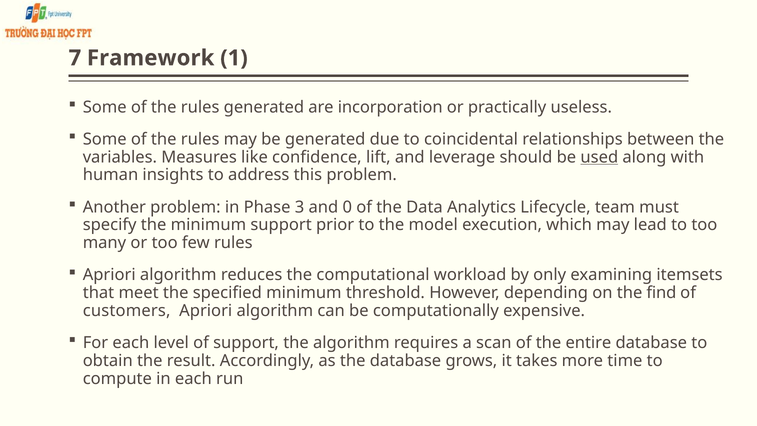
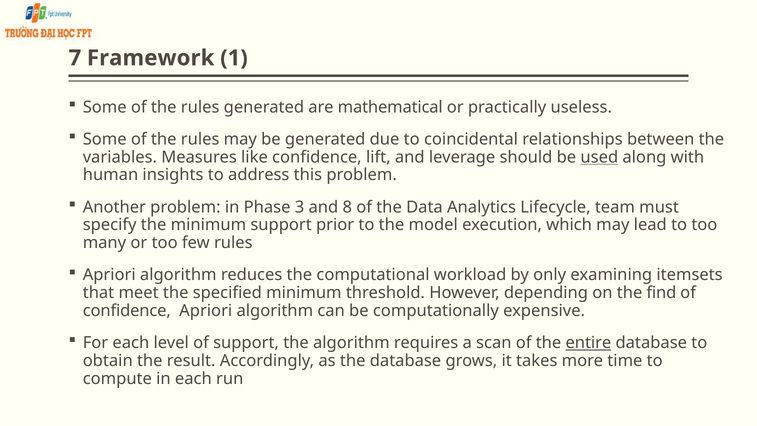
incorporation: incorporation -> mathematical
0: 0 -> 8
customers at (127, 311): customers -> confidence
entire underline: none -> present
